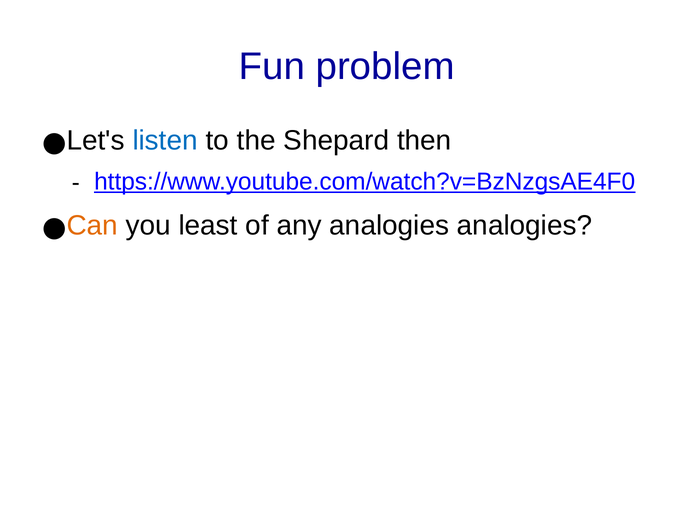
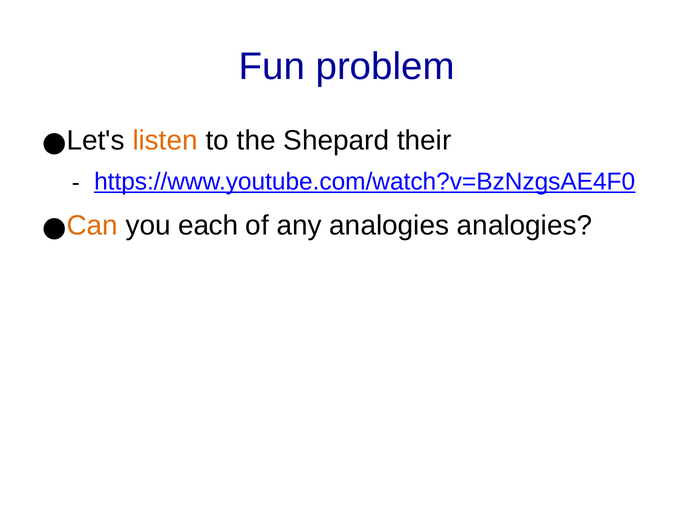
listen colour: blue -> orange
then: then -> their
least: least -> each
